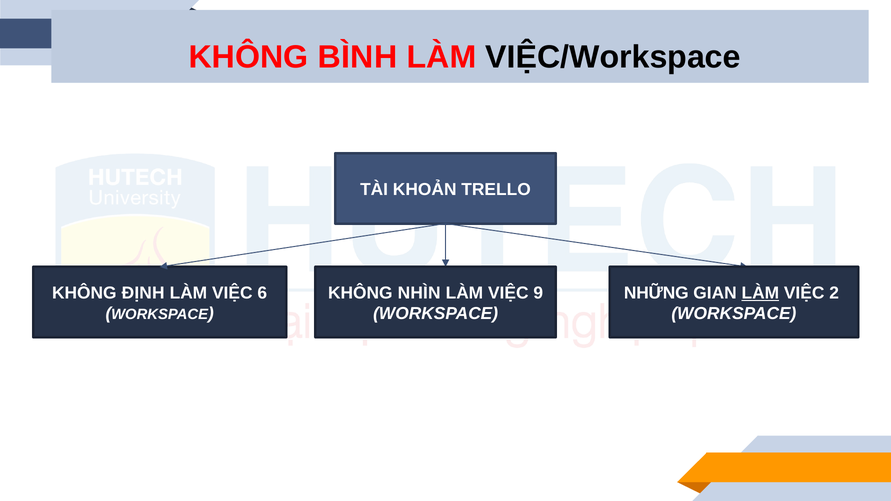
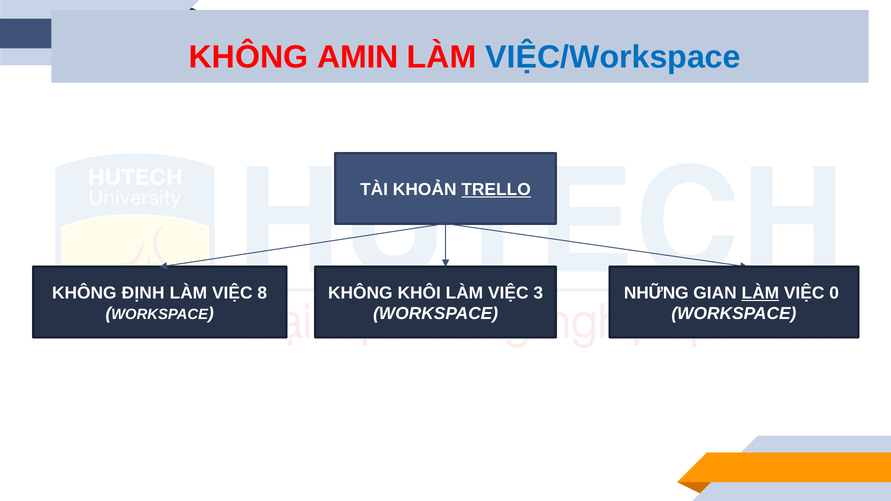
BÌNH: BÌNH -> AMIN
VIỆC/Workspace colour: black -> blue
TRELLO underline: none -> present
6: 6 -> 8
NHÌN: NHÌN -> KHÔI
9: 9 -> 3
2: 2 -> 0
